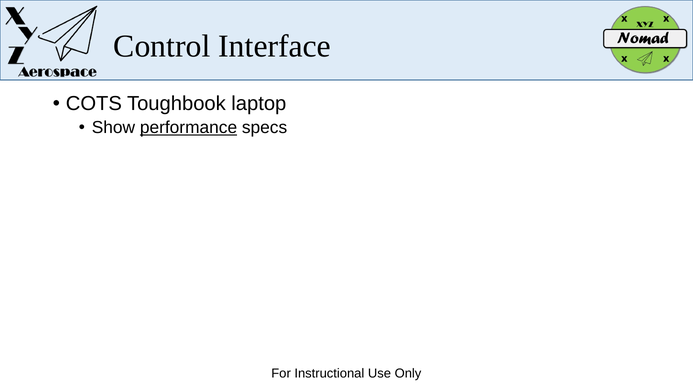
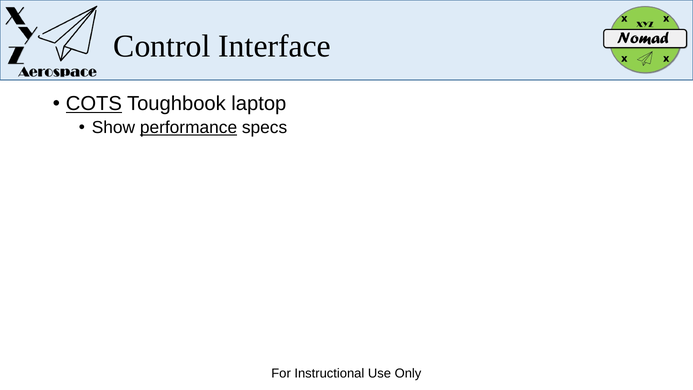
COTS underline: none -> present
